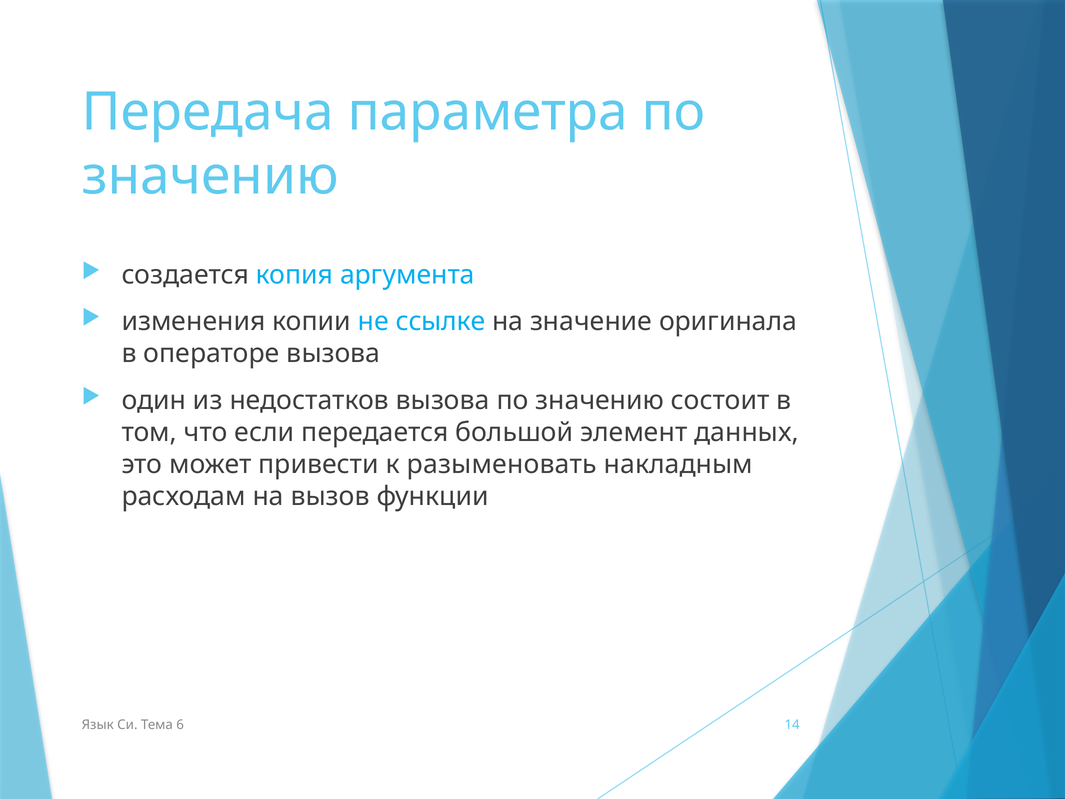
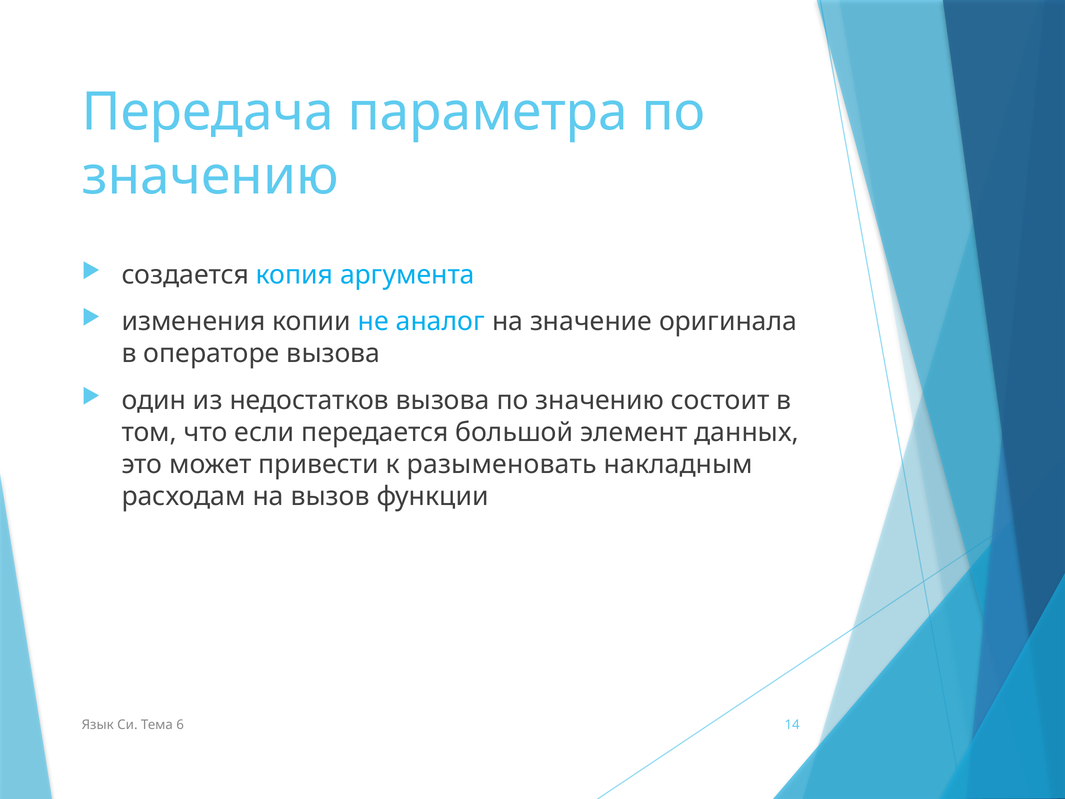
ссылке: ссылке -> аналог
